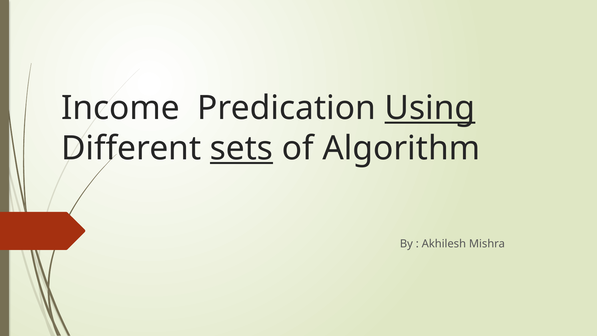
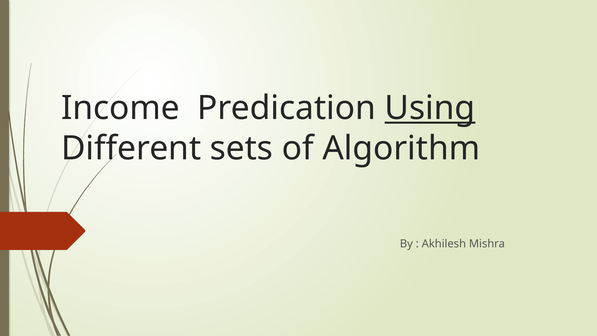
sets underline: present -> none
